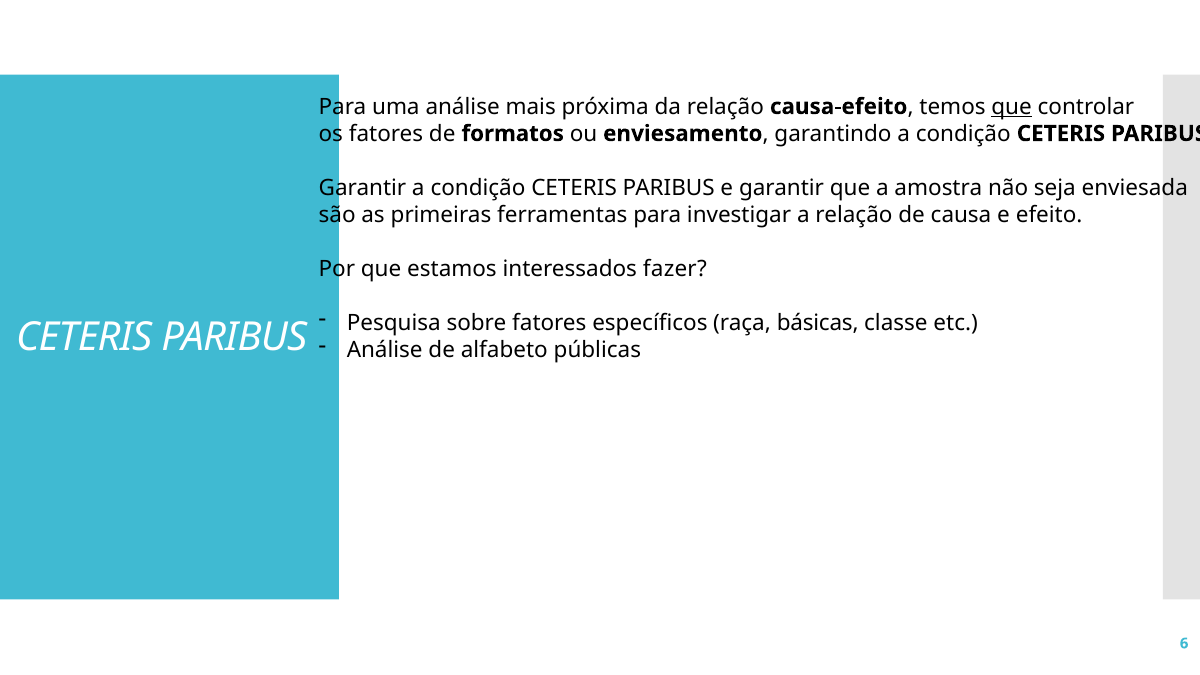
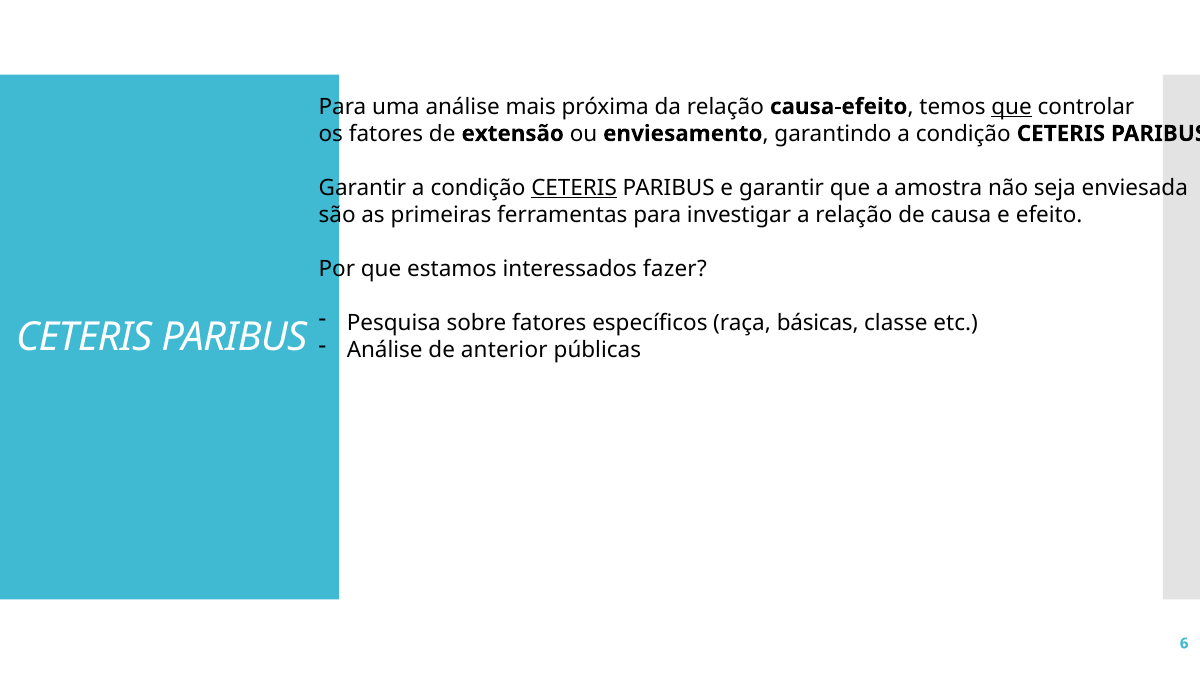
formatos: formatos -> extensão
CETERIS at (574, 188) underline: none -> present
alfabeto: alfabeto -> anterior
